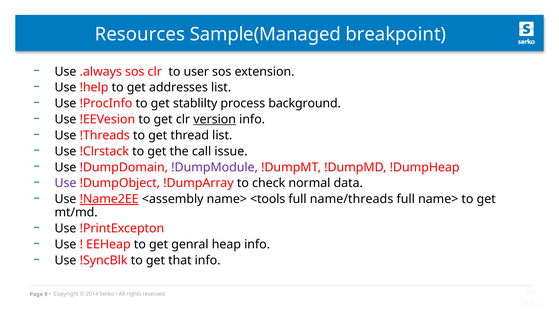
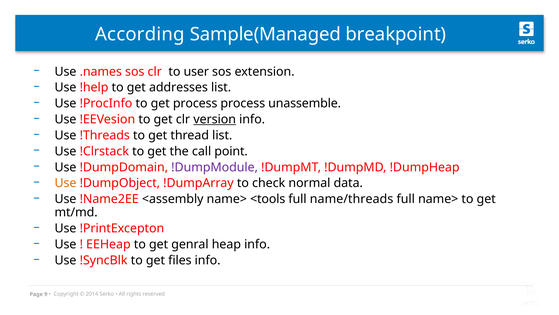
Resources: Resources -> According
.always: .always -> .names
get stablilty: stablilty -> process
background: background -> unassemble
issue: issue -> point
Use at (65, 183) colour: purple -> orange
!Name2EE underline: present -> none
that: that -> files
